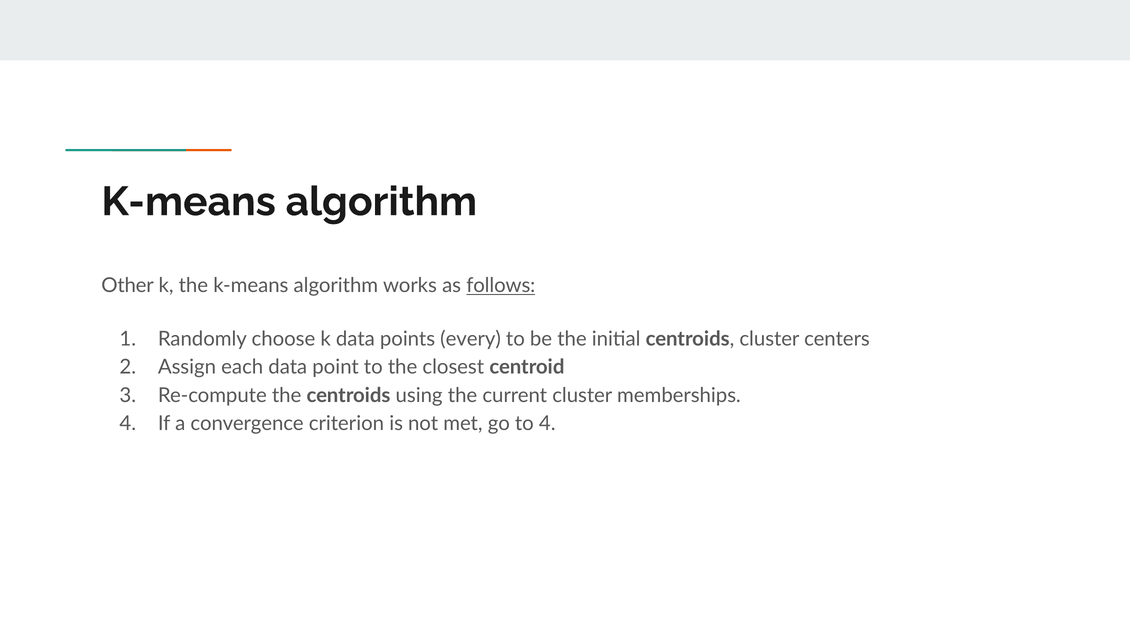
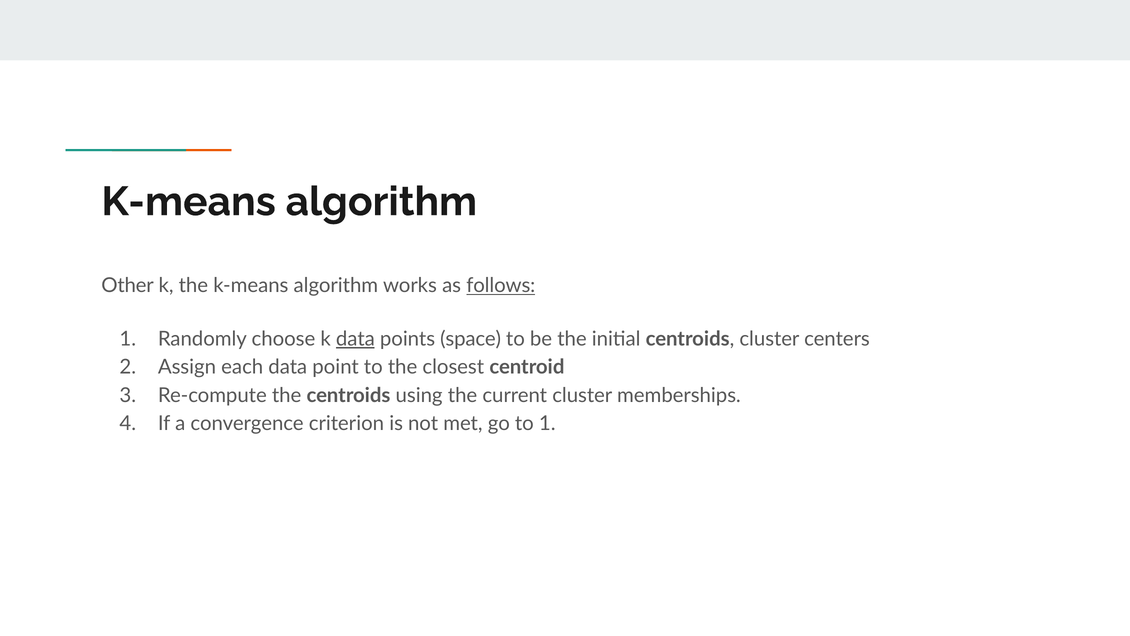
data at (355, 339) underline: none -> present
every: every -> space
to 4: 4 -> 1
